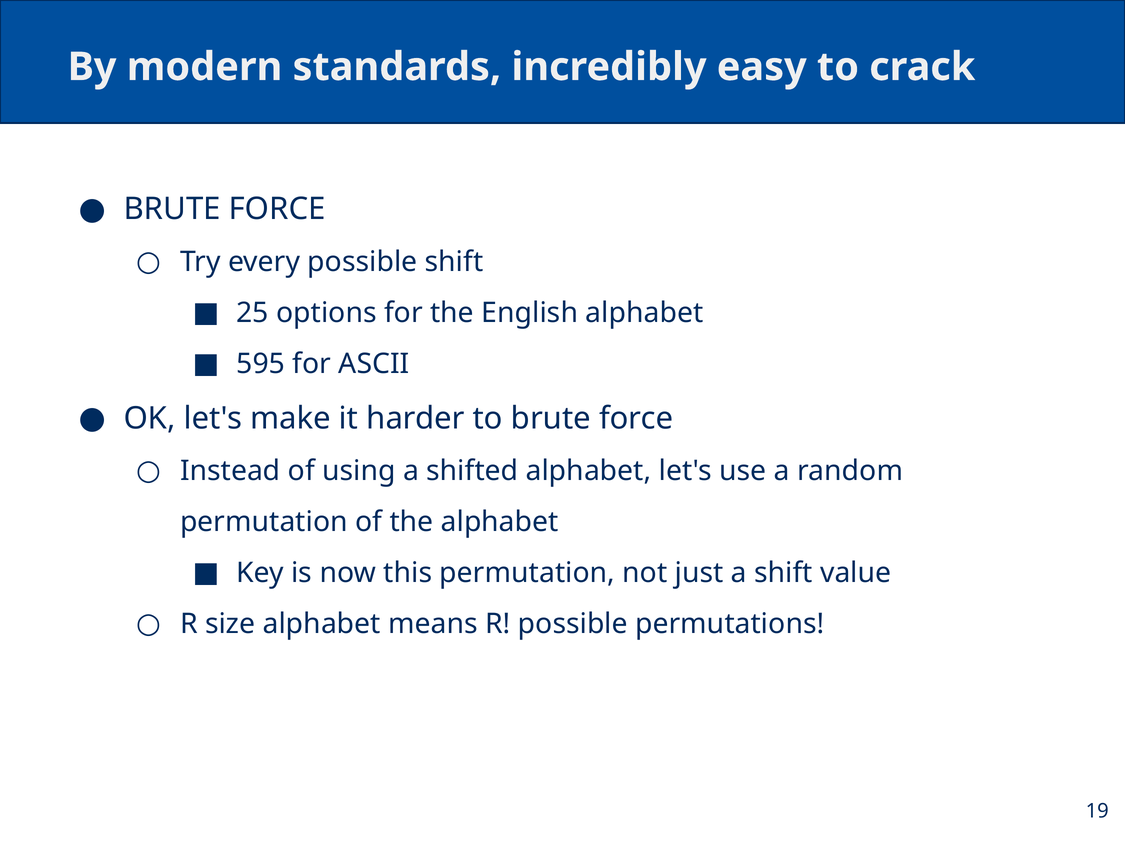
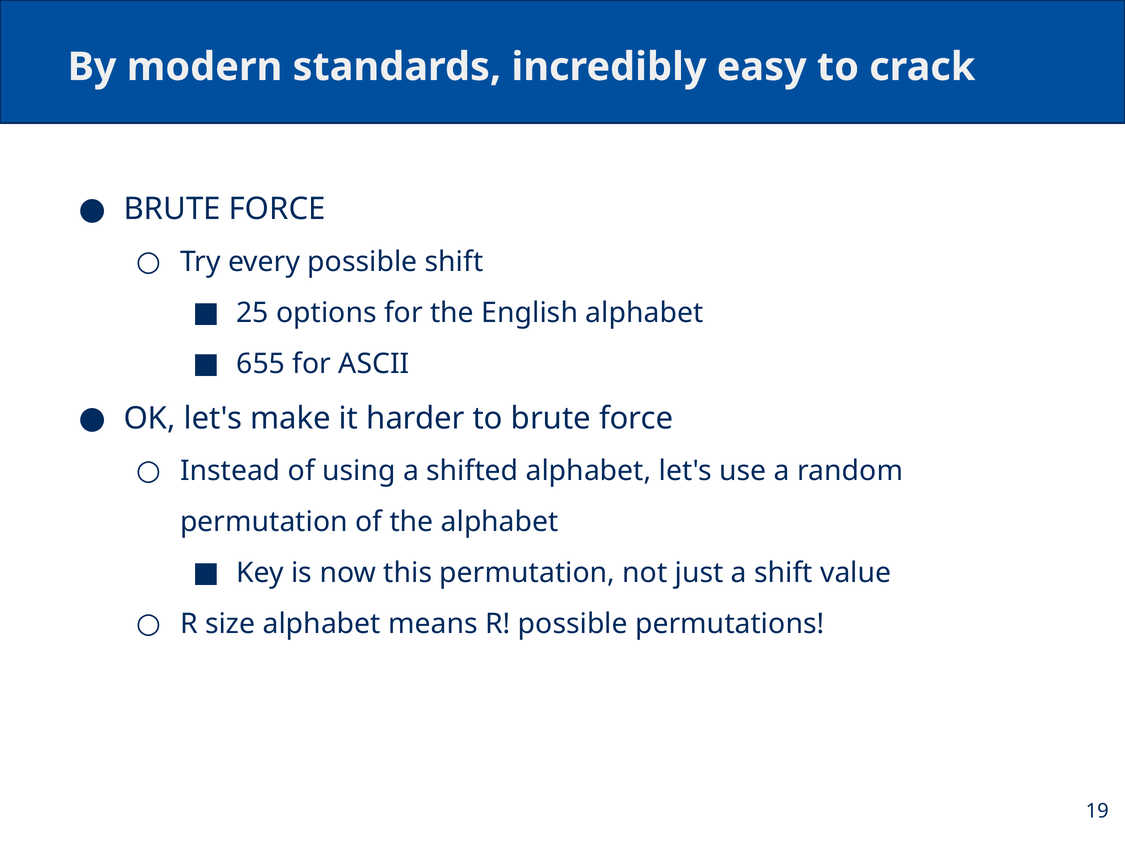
595: 595 -> 655
